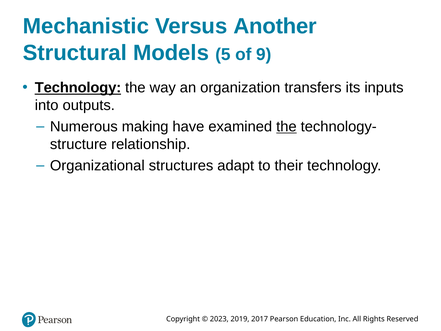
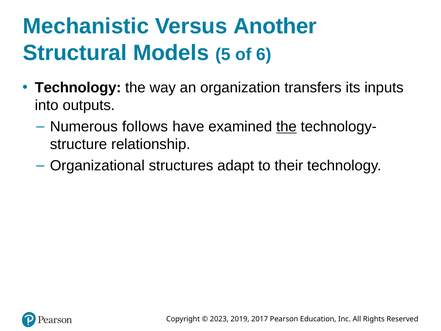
9: 9 -> 6
Technology at (78, 88) underline: present -> none
making: making -> follows
